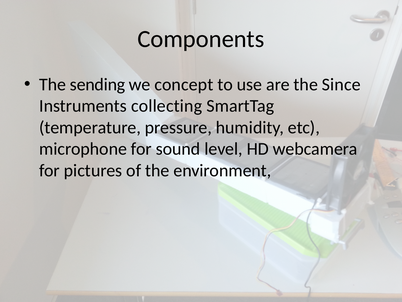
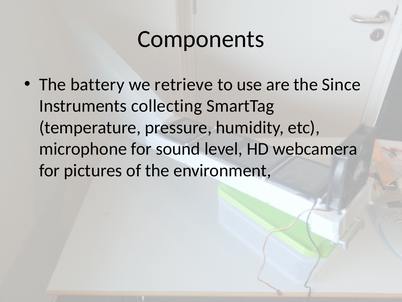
sending: sending -> battery
concept: concept -> retrieve
